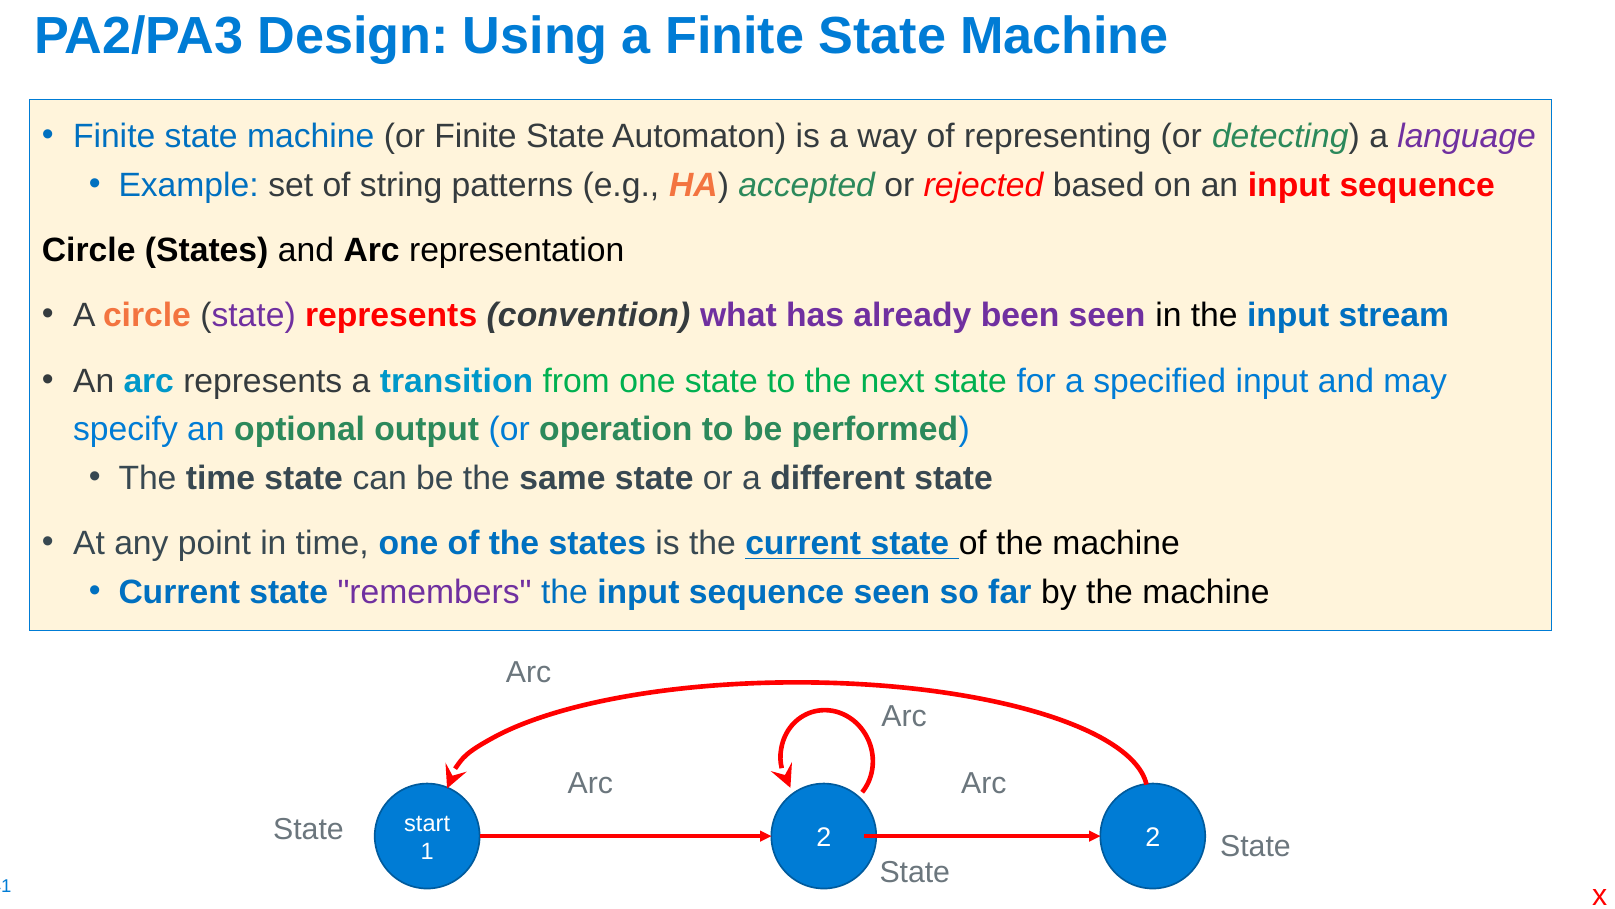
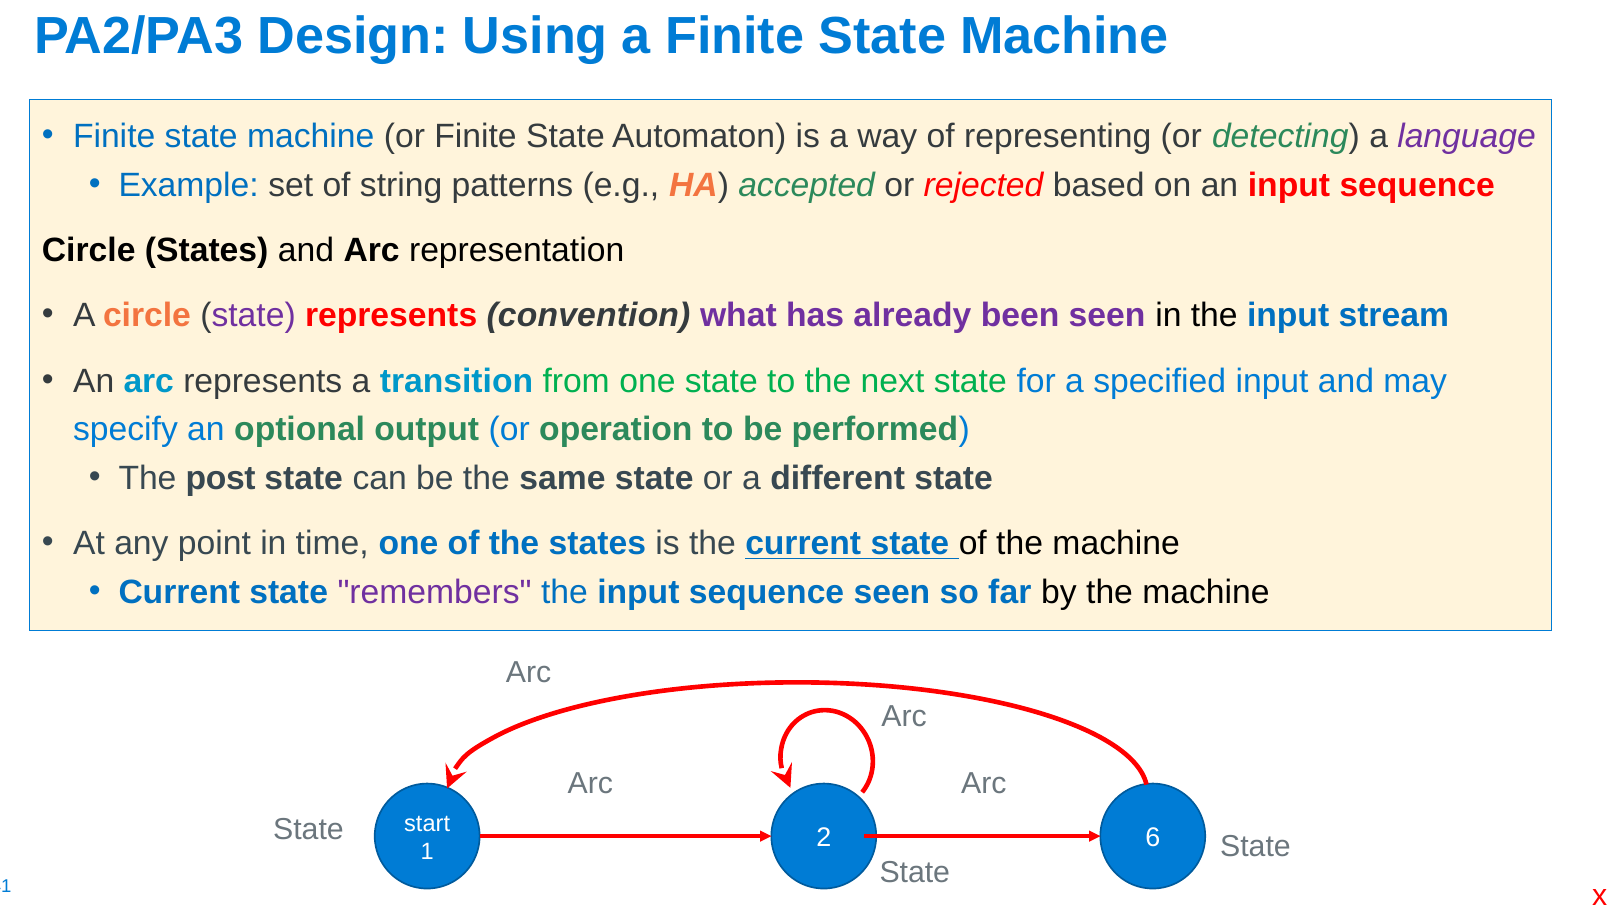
The time: time -> post
2 2: 2 -> 6
